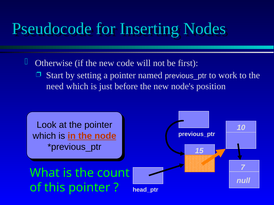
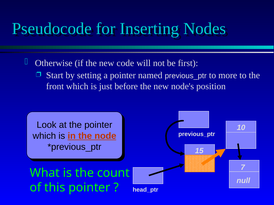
work: work -> more
need: need -> front
